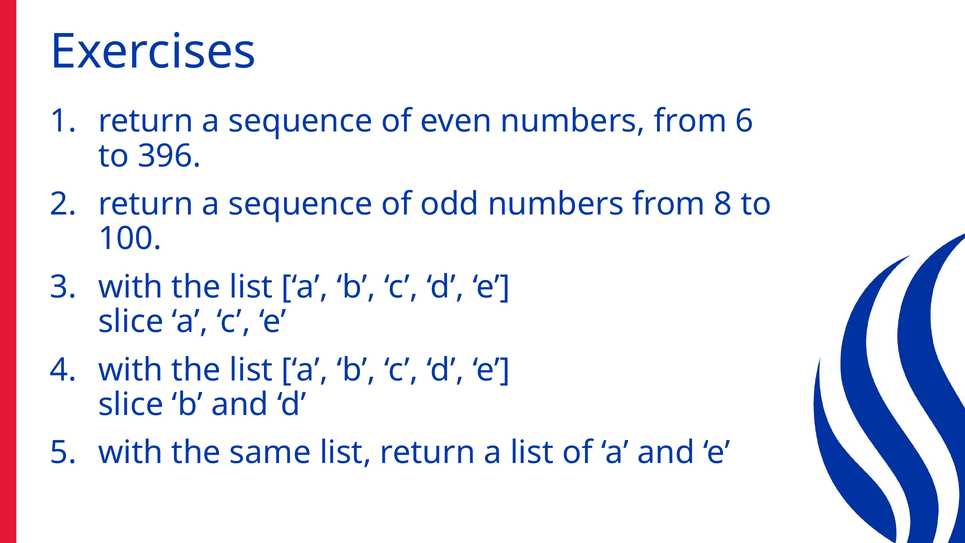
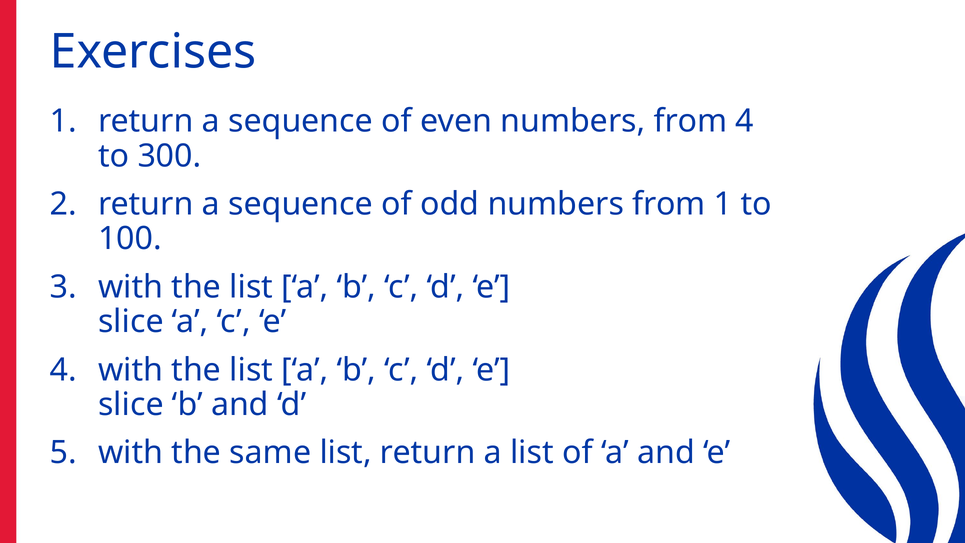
from 6: 6 -> 4
396: 396 -> 300
from 8: 8 -> 1
